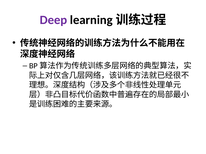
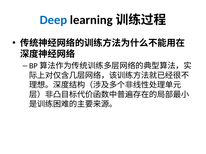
Deep colour: purple -> blue
